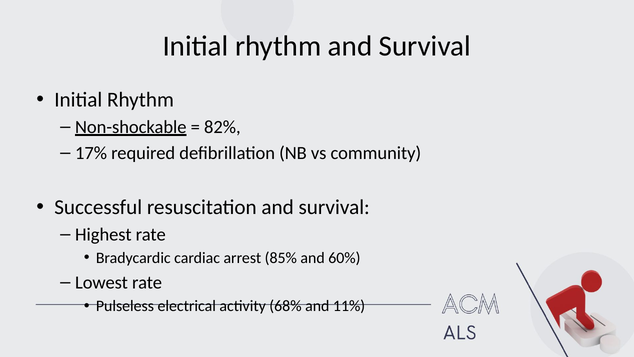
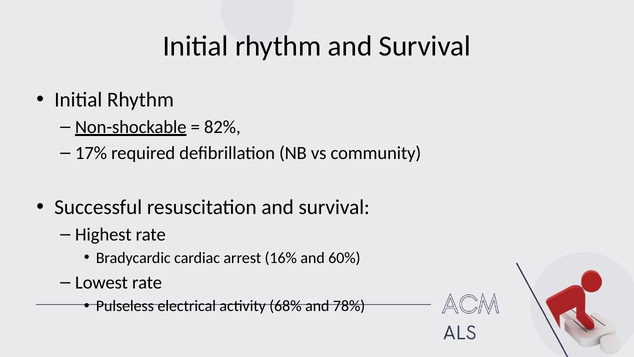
85%: 85% -> 16%
11%: 11% -> 78%
